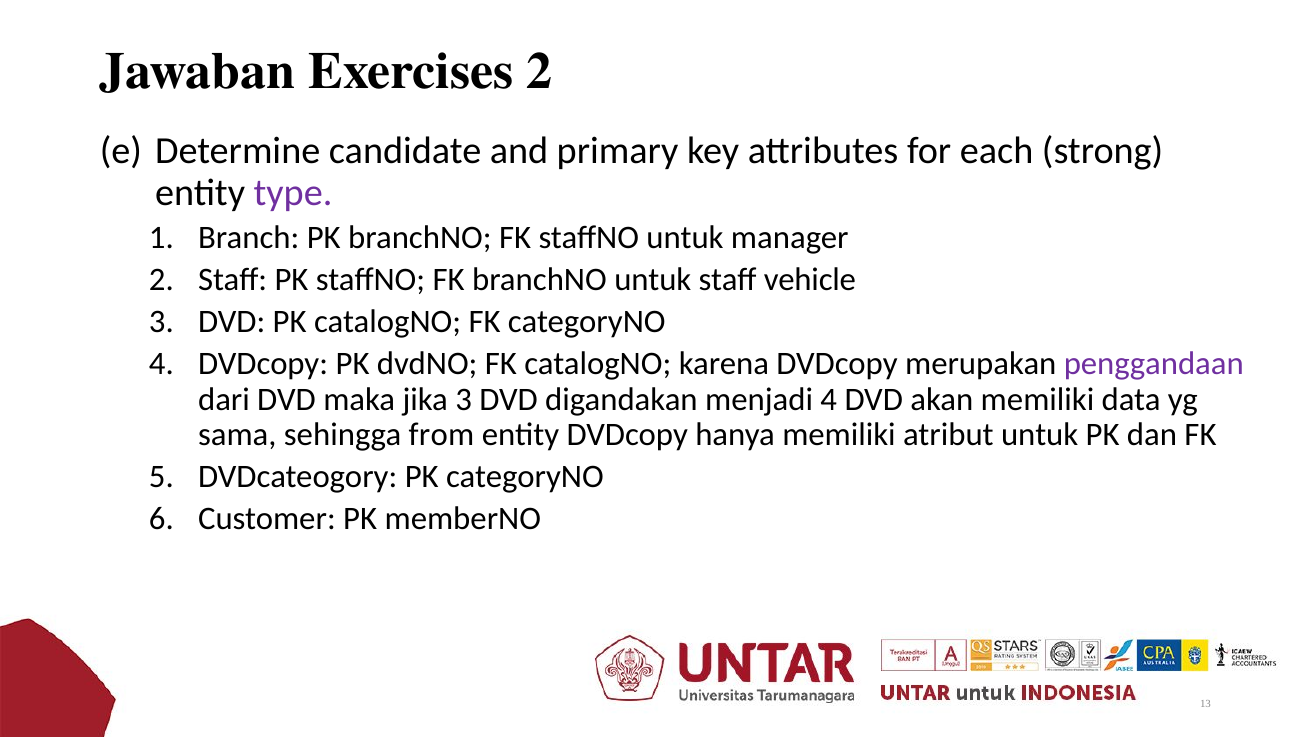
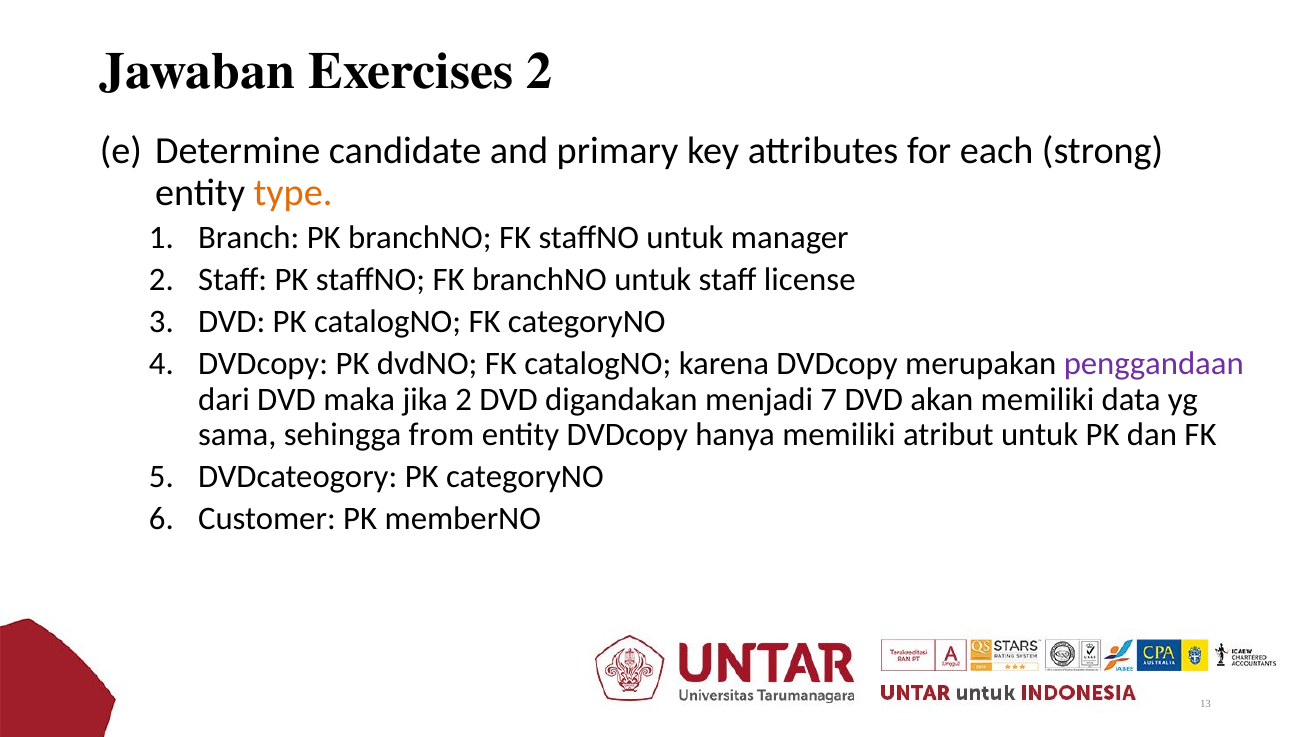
type colour: purple -> orange
vehicle: vehicle -> license
jika 3: 3 -> 2
menjadi 4: 4 -> 7
